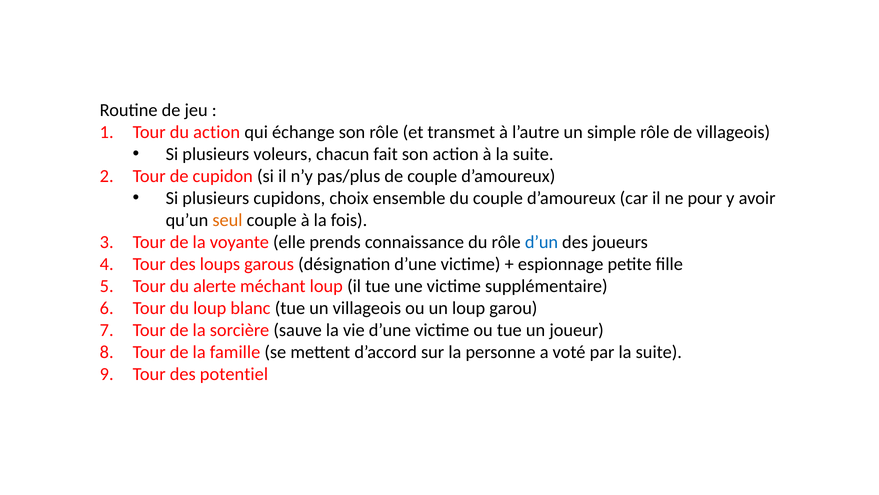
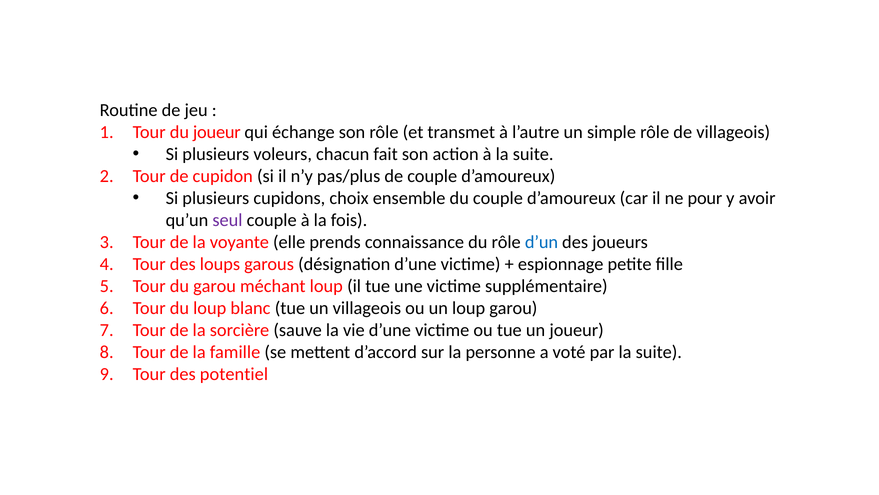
du action: action -> joueur
seul colour: orange -> purple
du alerte: alerte -> garou
